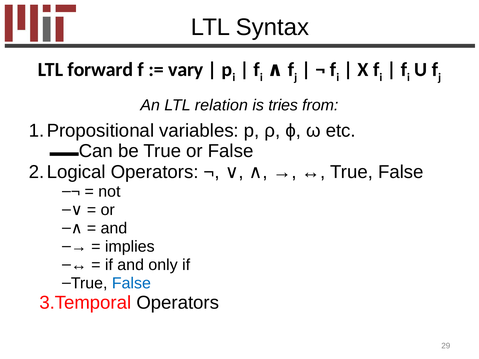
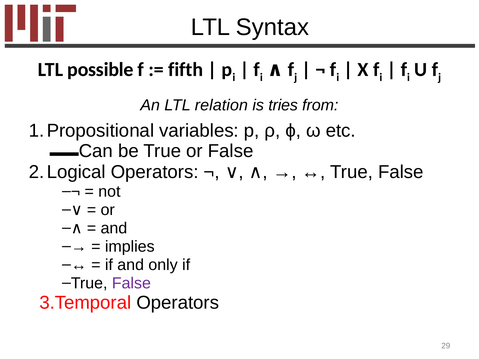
forward: forward -> possible
vary: vary -> fifth
False at (131, 283) colour: blue -> purple
